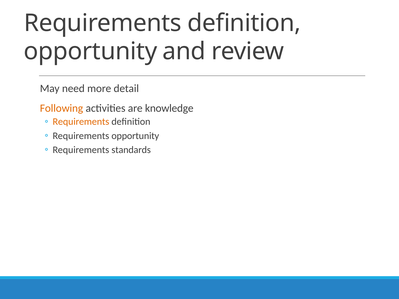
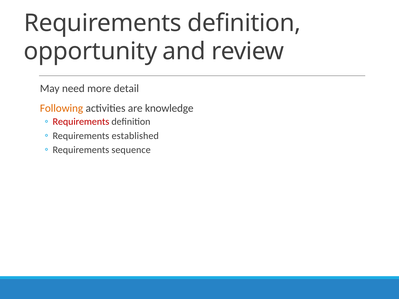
Requirements at (81, 122) colour: orange -> red
Requirements opportunity: opportunity -> established
standards: standards -> sequence
